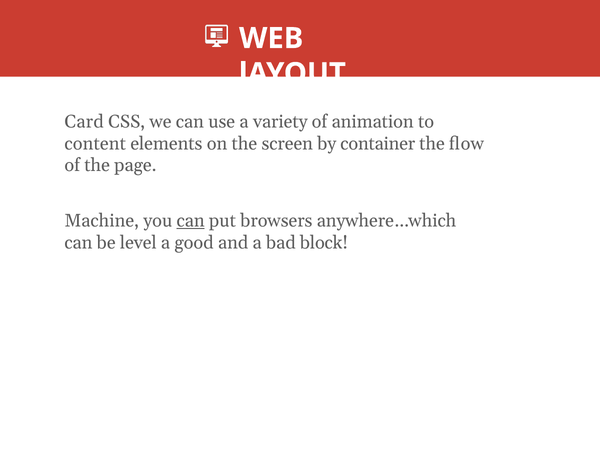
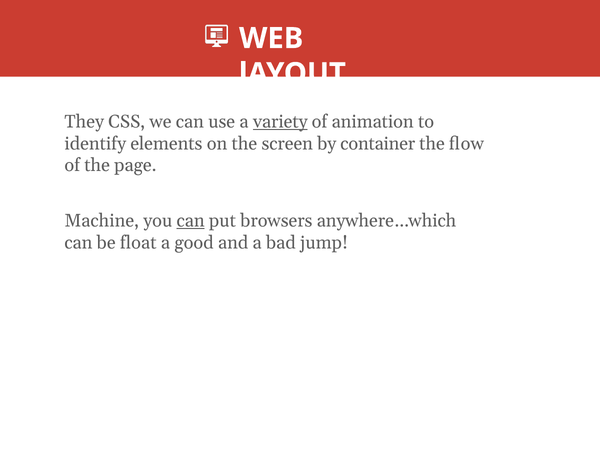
Card: Card -> They
variety underline: none -> present
content: content -> identify
level: level -> float
block: block -> jump
